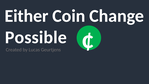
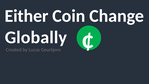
Possible: Possible -> Globally
